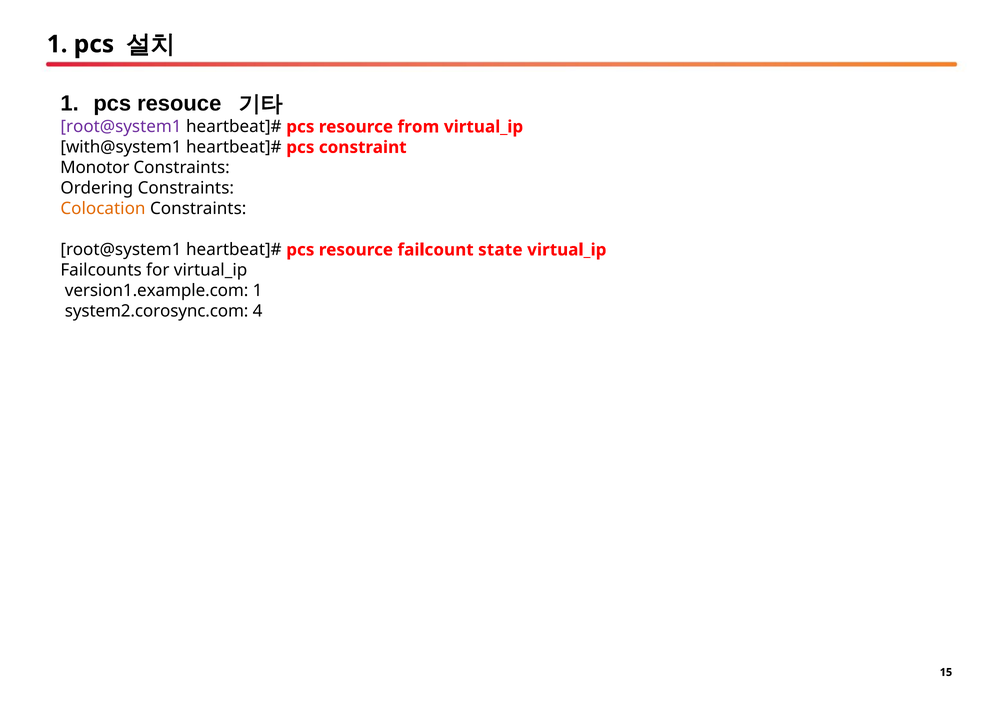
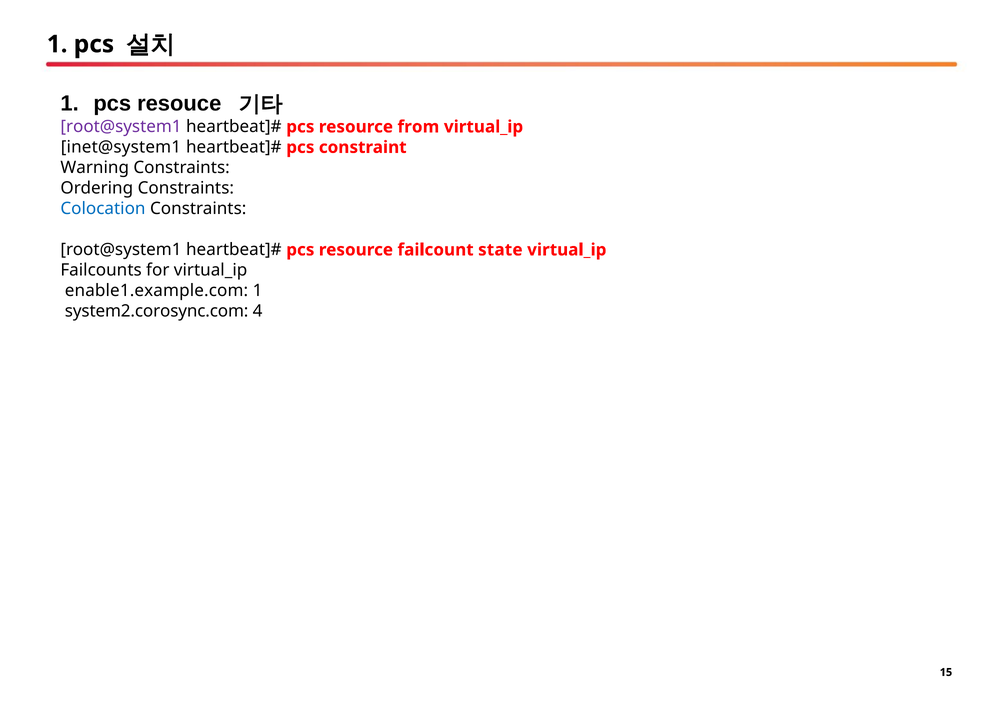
with@system1: with@system1 -> inet@system1
Monotor: Monotor -> Warning
Colocation colour: orange -> blue
version1.example.com: version1.example.com -> enable1.example.com
